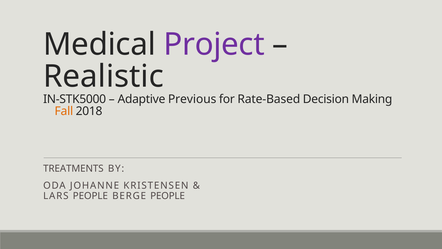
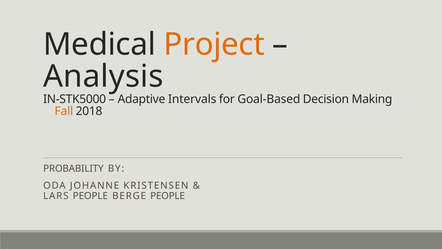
Project colour: purple -> orange
Realistic: Realistic -> Analysis
Previous: Previous -> Intervals
Rate-Based: Rate-Based -> Goal-Based
TREATMENTS: TREATMENTS -> PROBABILITY
